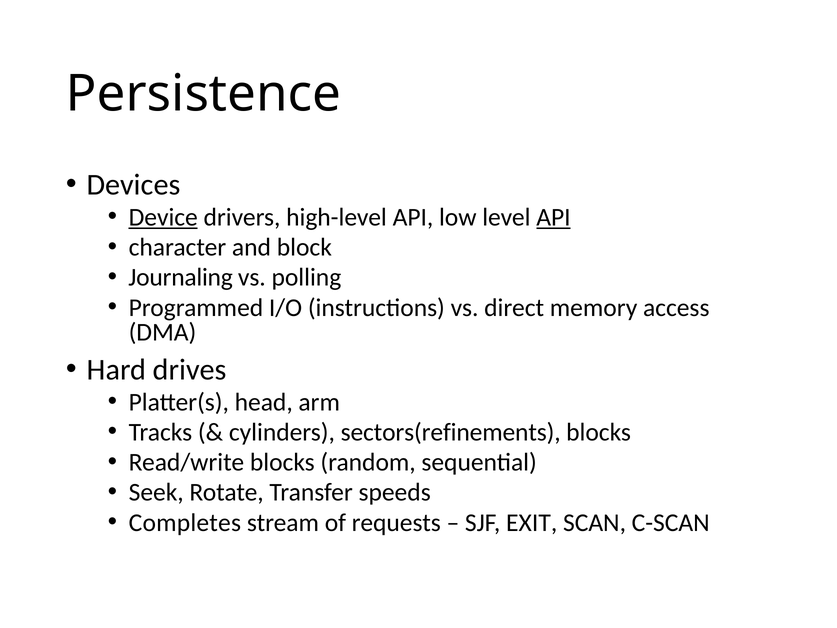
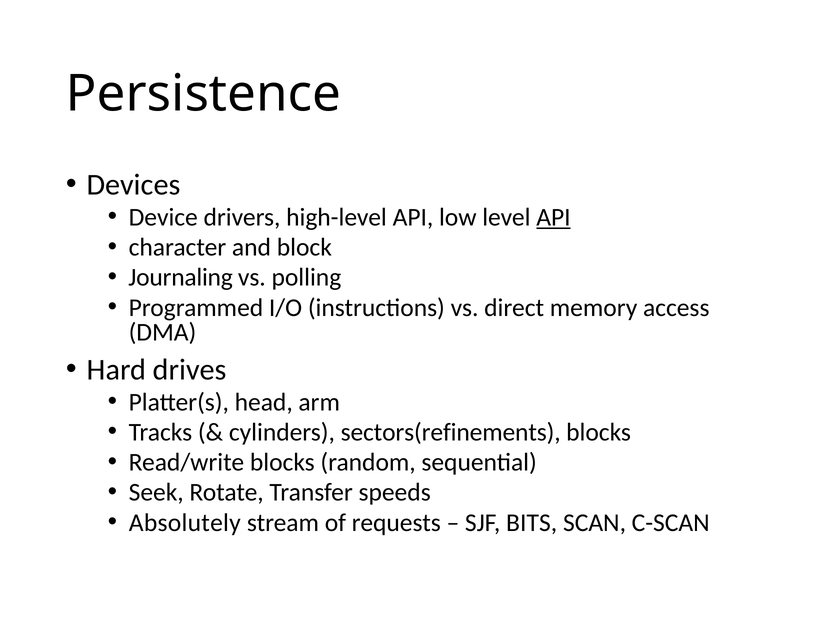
Device underline: present -> none
Completes: Completes -> Absolutely
EXIT: EXIT -> BITS
